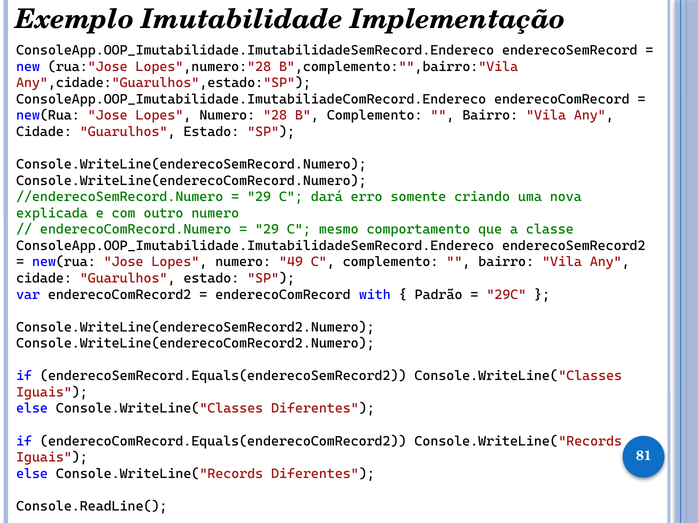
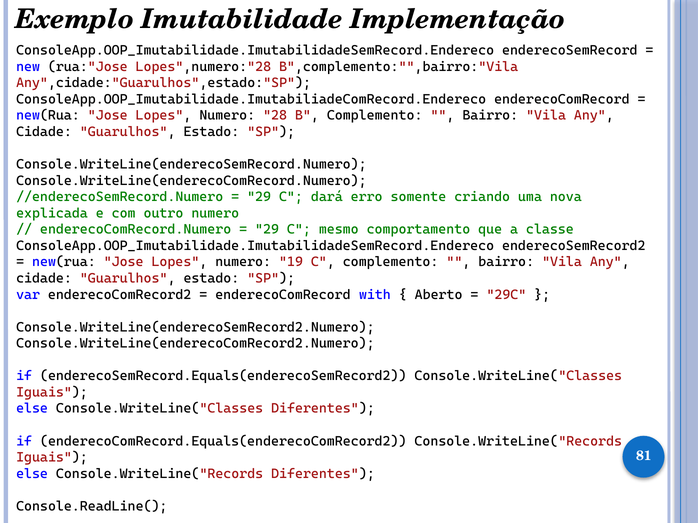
49: 49 -> 19
Padrão: Padrão -> Aberto
